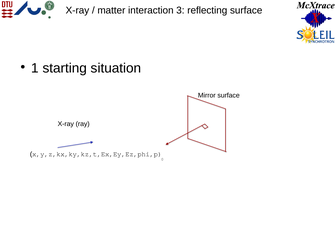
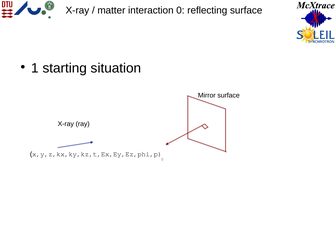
interaction 3: 3 -> 0
